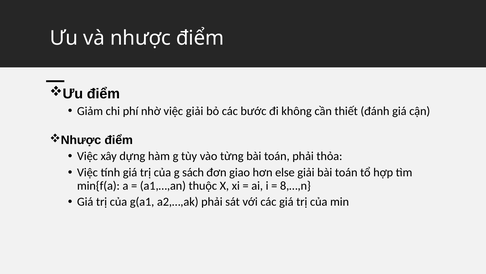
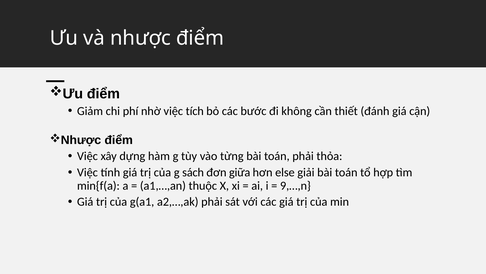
việc giải: giải -> tích
giao: giao -> giữa
8,…,n: 8,…,n -> 9,…,n
